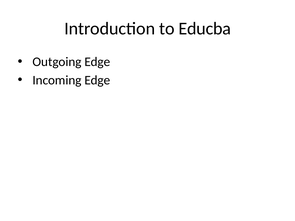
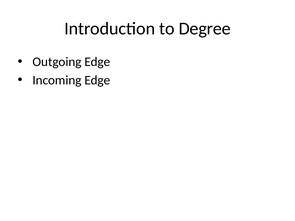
Educba: Educba -> Degree
